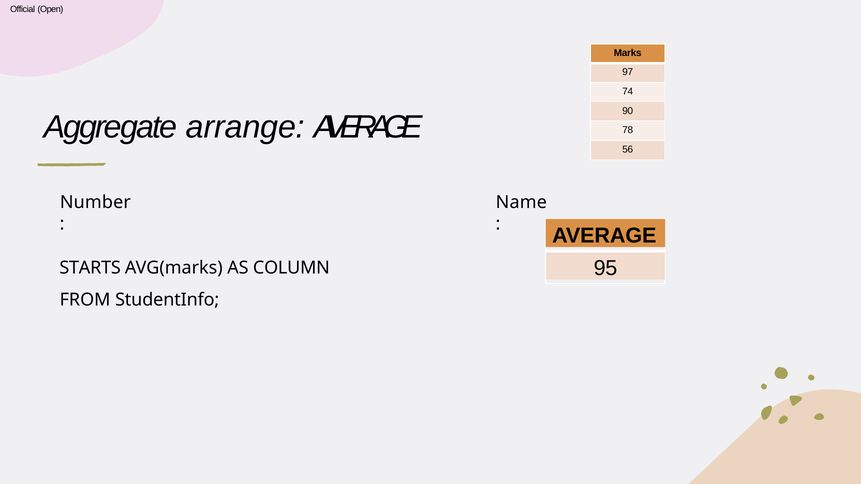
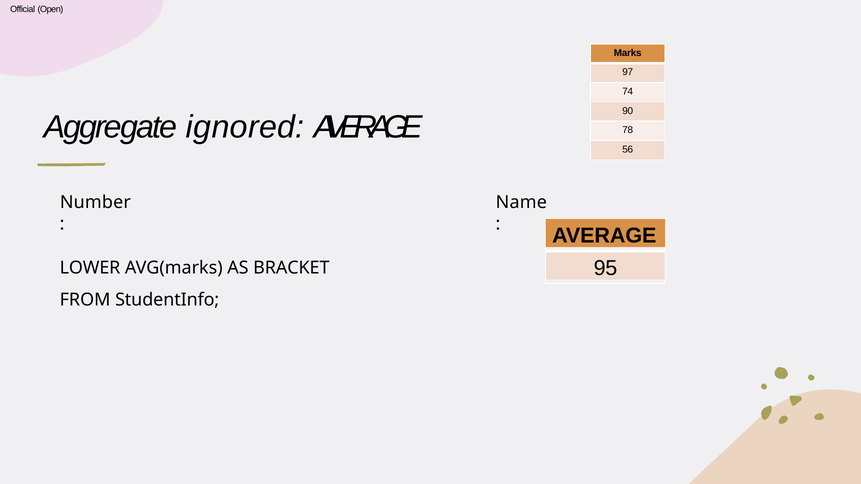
arrange: arrange -> ignored
STARTS: STARTS -> LOWER
COLUMN: COLUMN -> BRACKET
